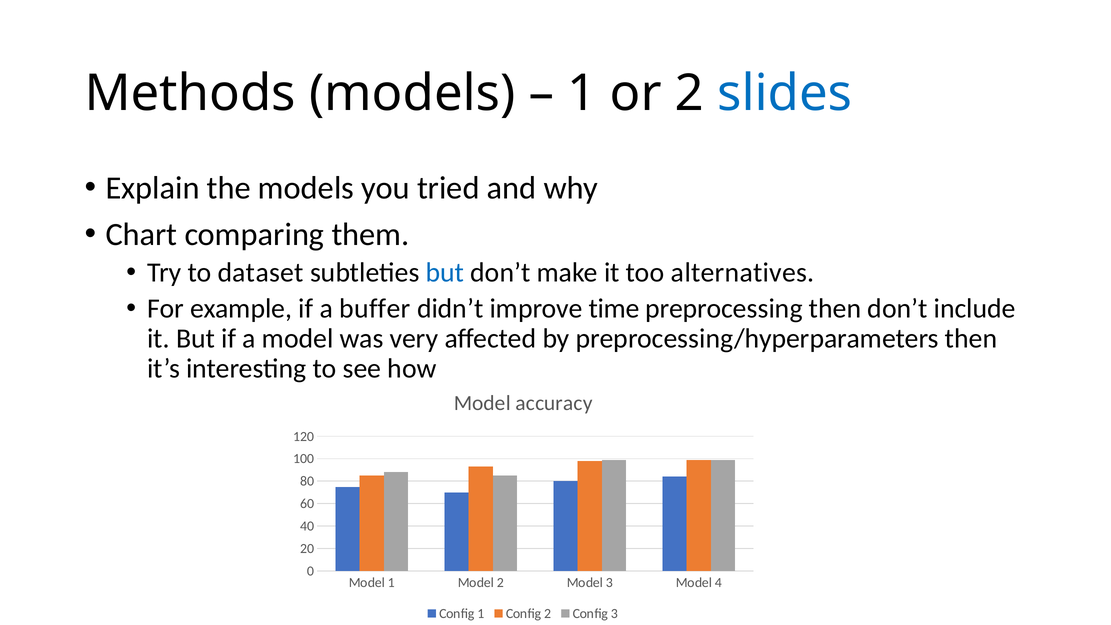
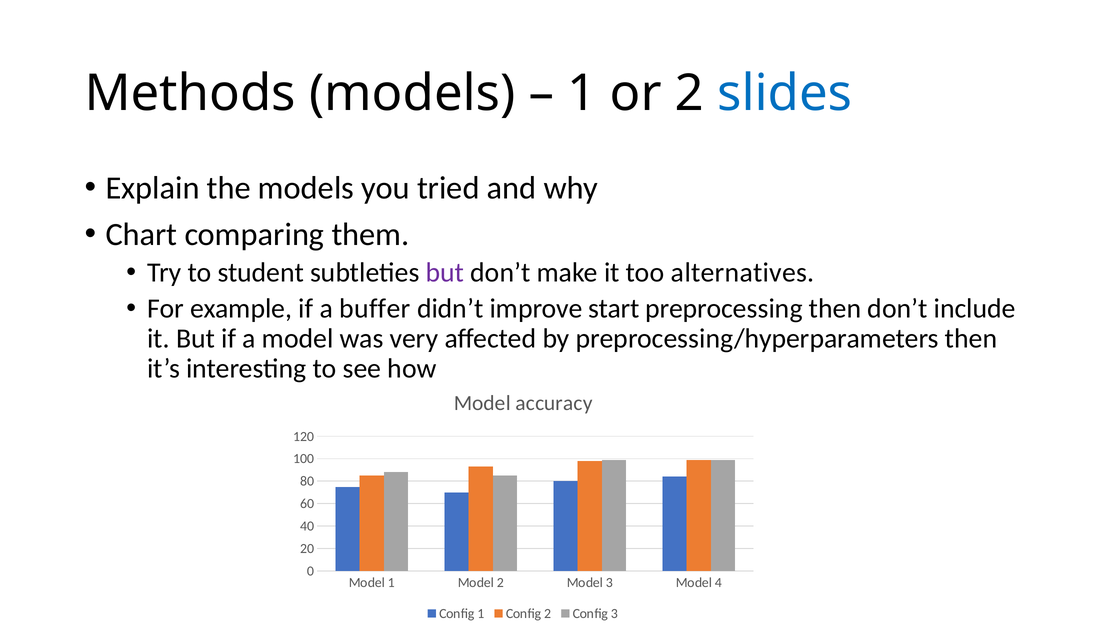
dataset: dataset -> student
but at (445, 273) colour: blue -> purple
time: time -> start
